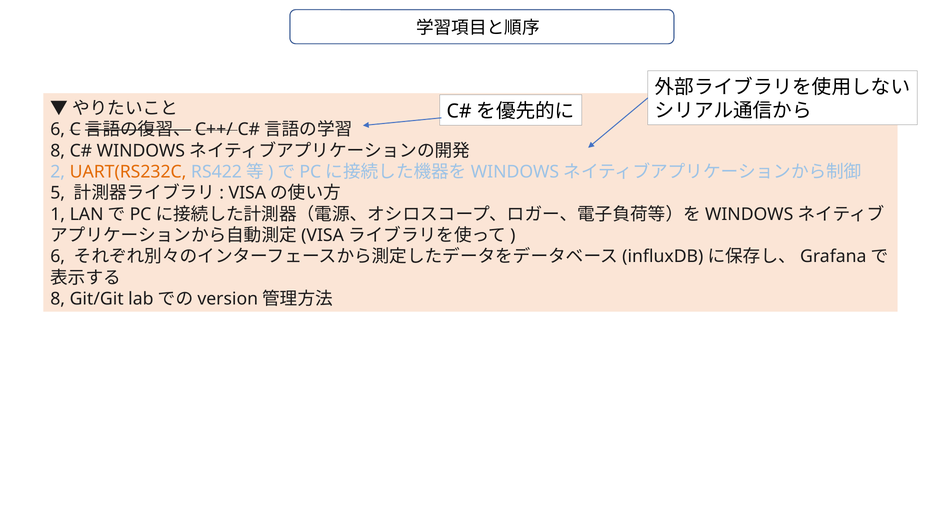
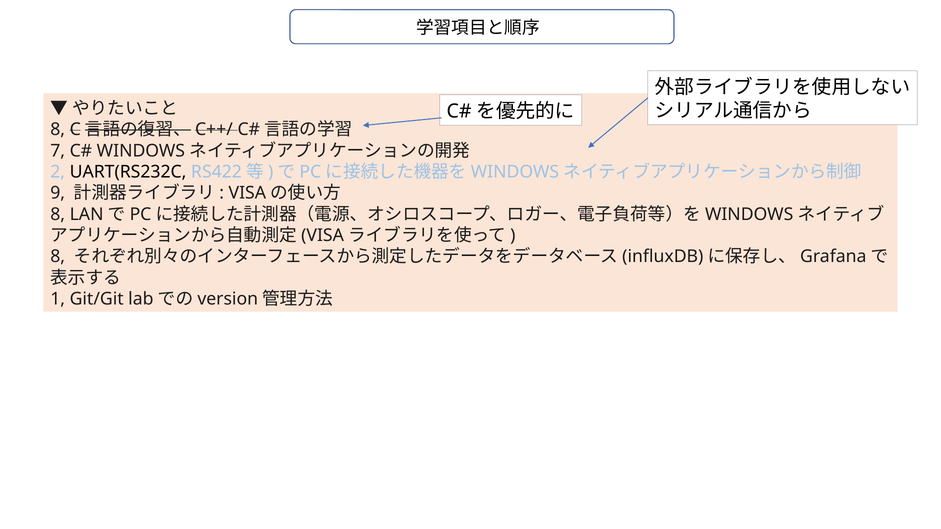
6 at (58, 130): 6 -> 8
8 at (58, 151): 8 -> 7
UART(RS232C colour: orange -> black
5: 5 -> 9
1 at (58, 214): 1 -> 8
6 at (58, 257): 6 -> 8
8 at (58, 299): 8 -> 1
